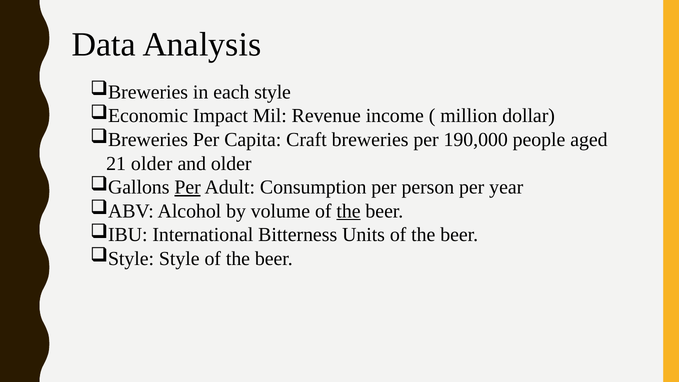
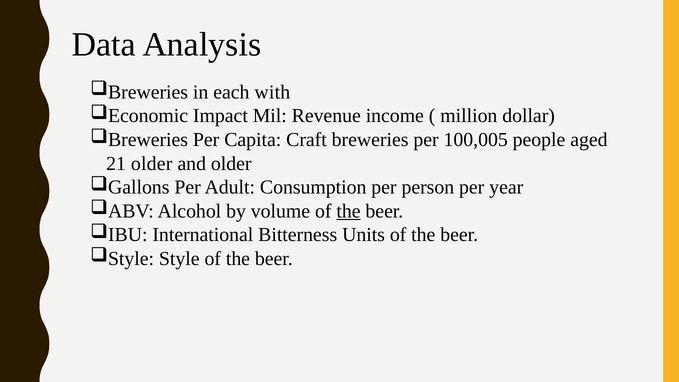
each style: style -> with
190,000: 190,000 -> 100,005
Per at (188, 187) underline: present -> none
